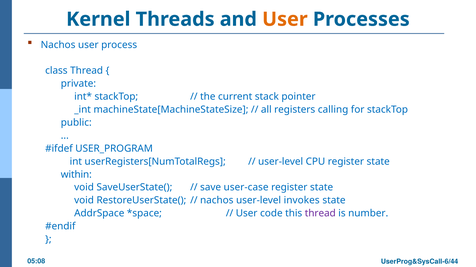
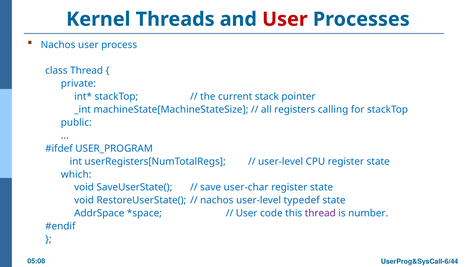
User at (285, 19) colour: orange -> red
within: within -> which
user-case: user-case -> user-char
invokes: invokes -> typedef
